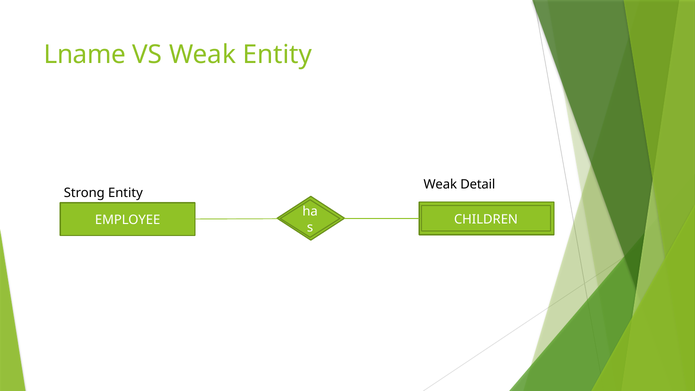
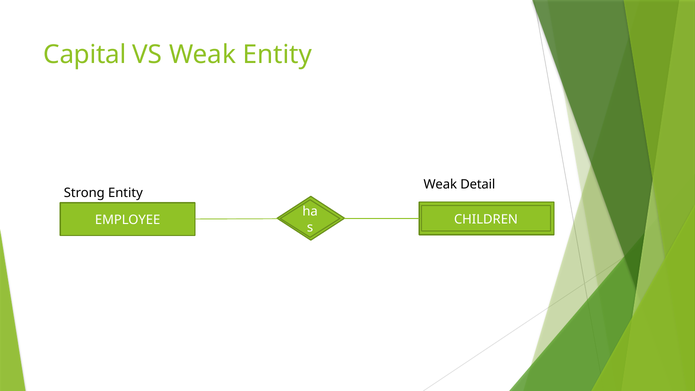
Lname: Lname -> Capital
